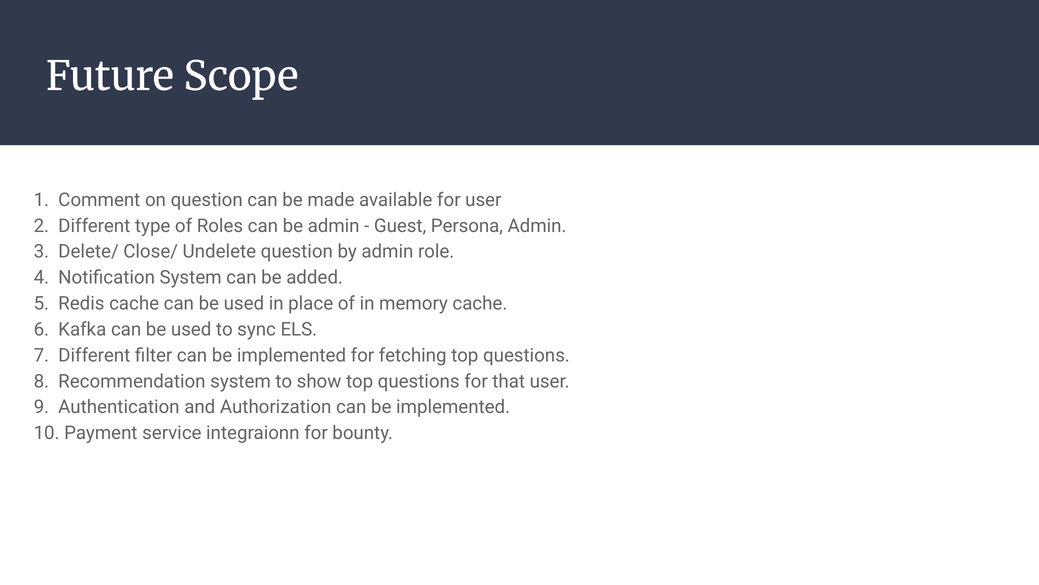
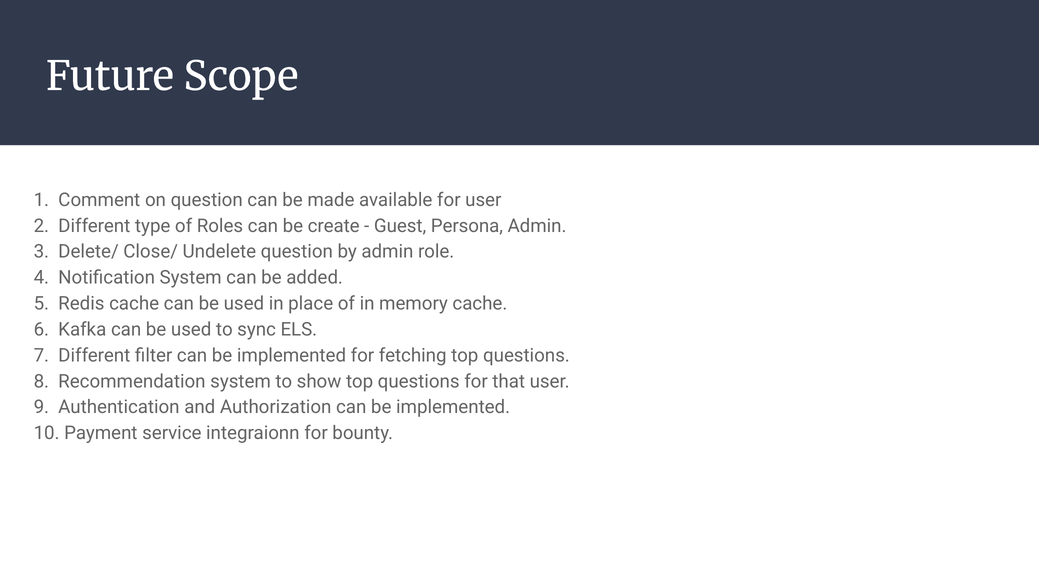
be admin: admin -> create
